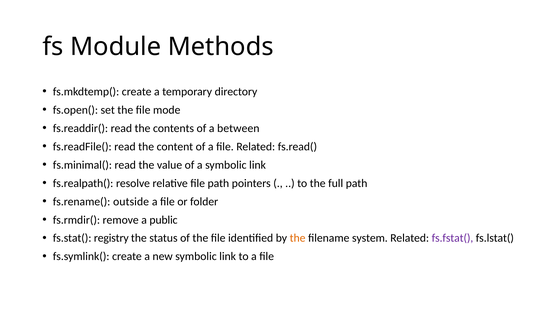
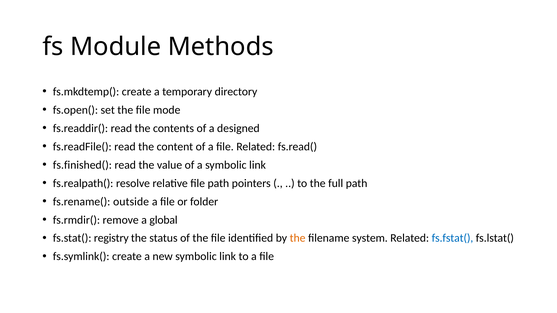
between: between -> designed
fs.minimal(: fs.minimal( -> fs.finished(
public: public -> global
fs.fstat( colour: purple -> blue
